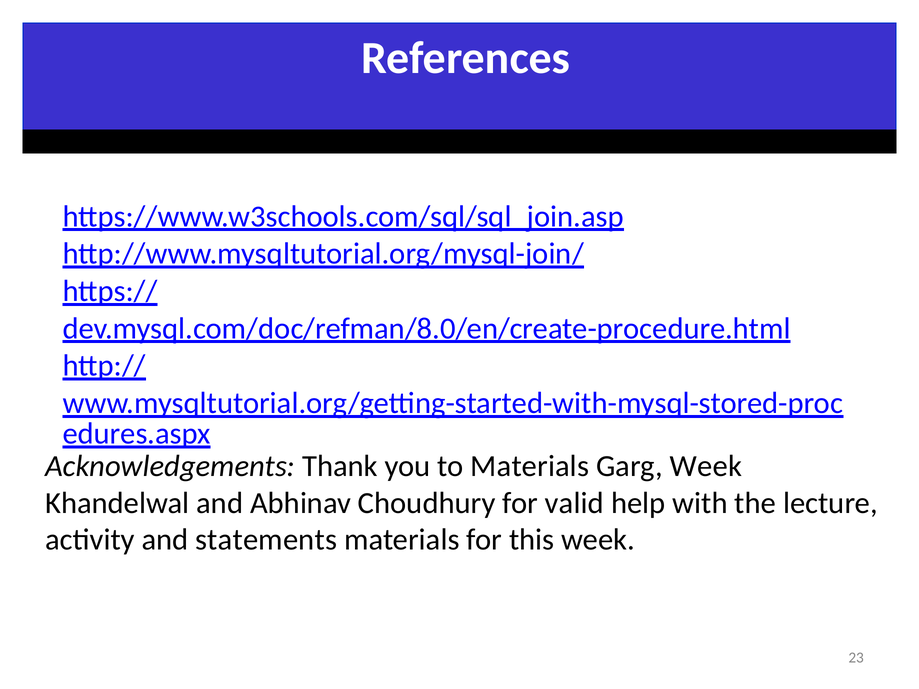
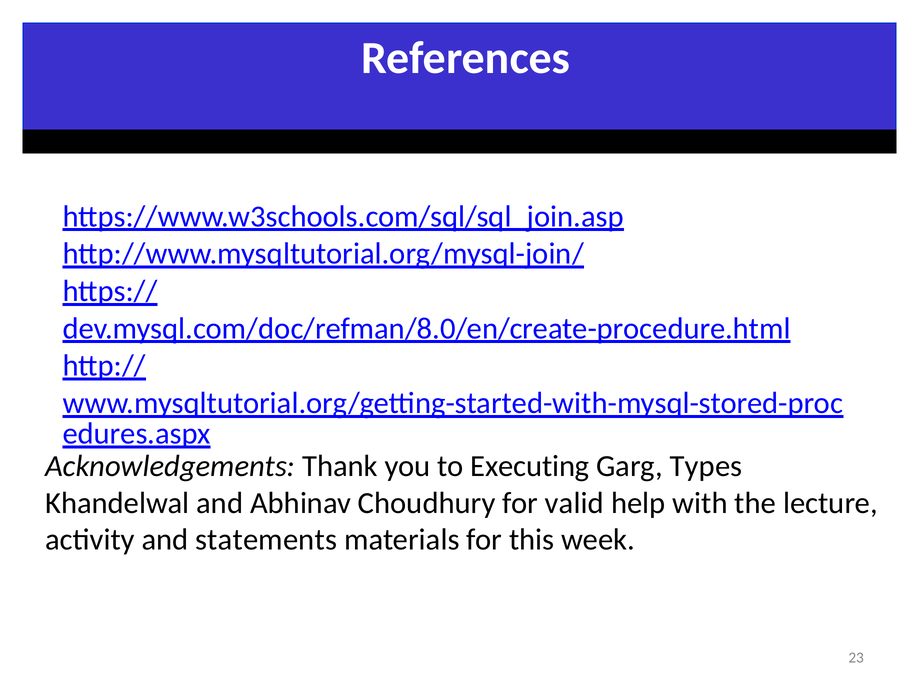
to Materials: Materials -> Executing
Garg Week: Week -> Types
